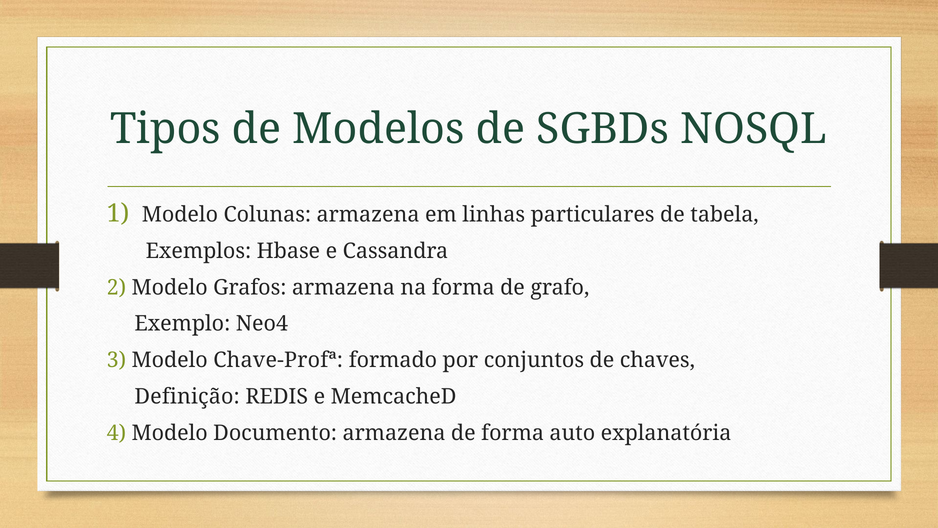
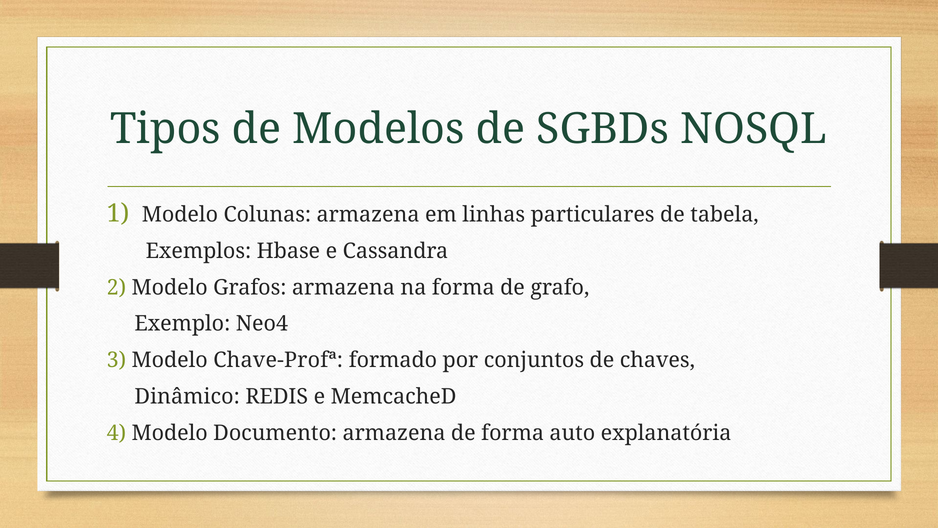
Definição: Definição -> Dinâmico
